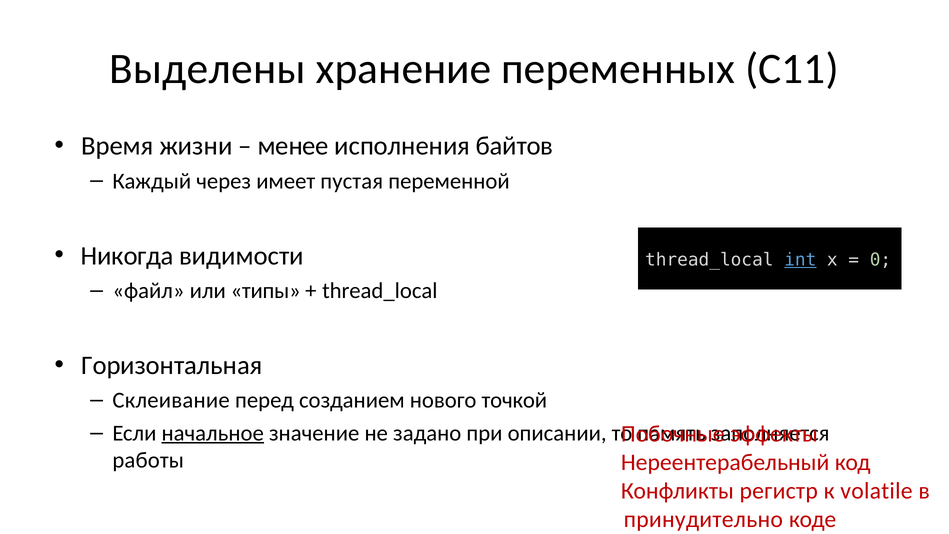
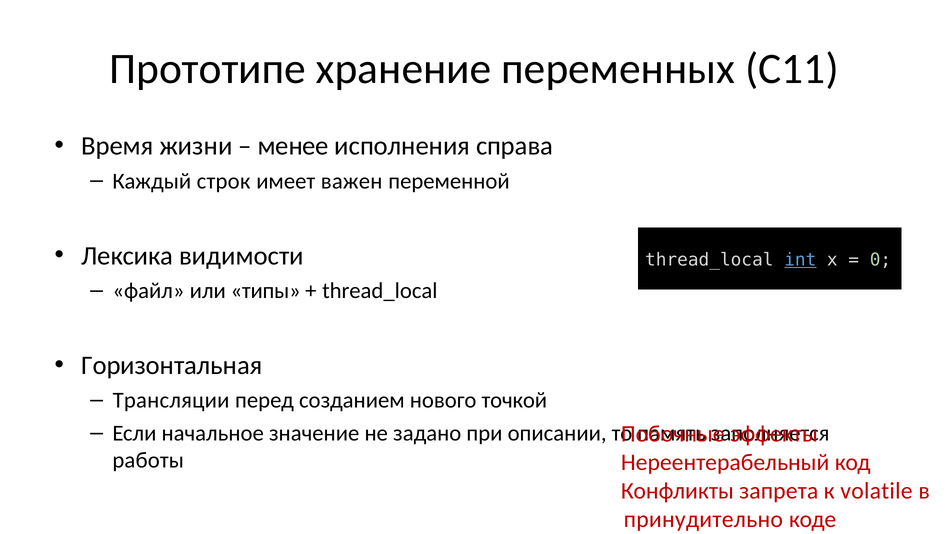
Выделены: Выделены -> Прототипе
байтов: байтов -> справа
через: через -> строк
пустая: пустая -> важен
Никогда: Никогда -> Лексика
Склеивание: Склеивание -> Трансляции
начальное underline: present -> none
регистр: регистр -> запрета
